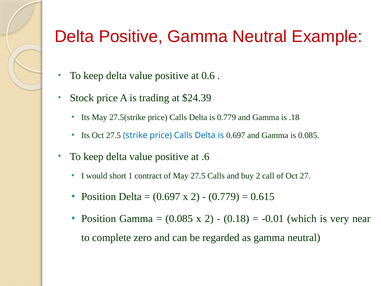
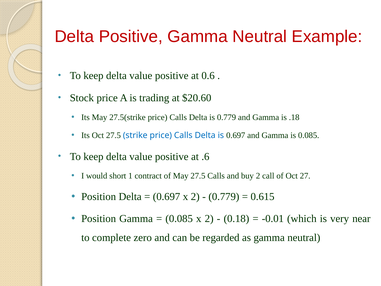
$24.39: $24.39 -> $20.60
